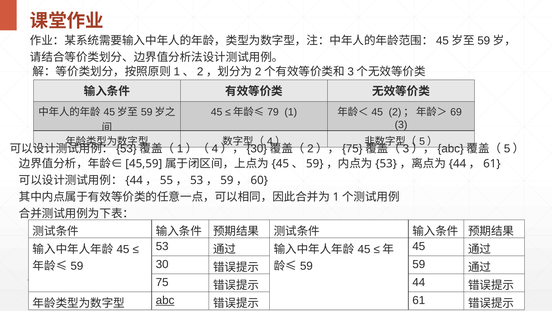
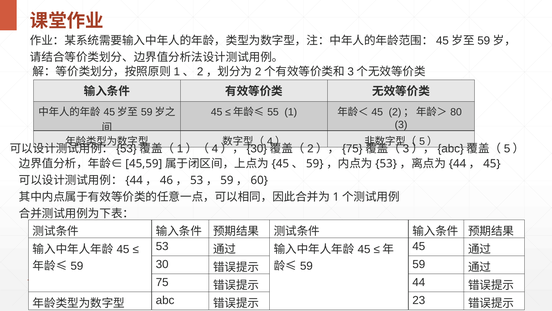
79: 79 -> 55
69: 69 -> 80
61 at (492, 164): 61 -> 45
55: 55 -> 46
abc underline: present -> none
61 at (419, 300): 61 -> 23
